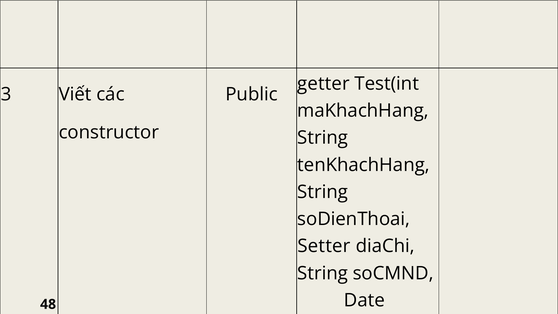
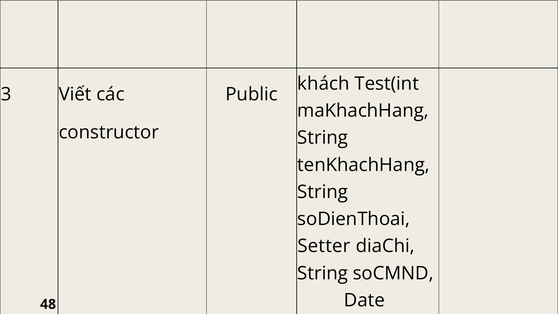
getter at (324, 84): getter -> khách
